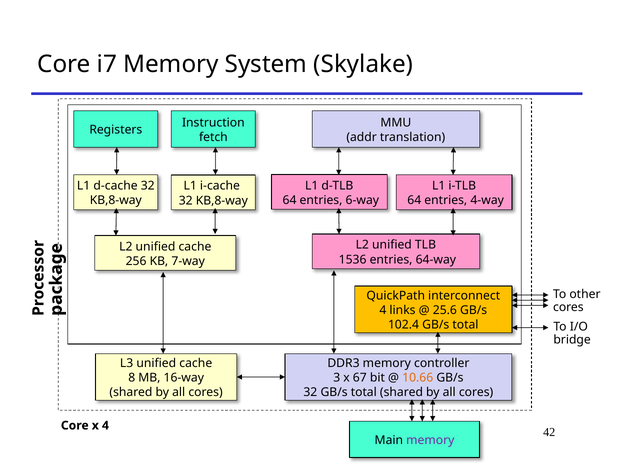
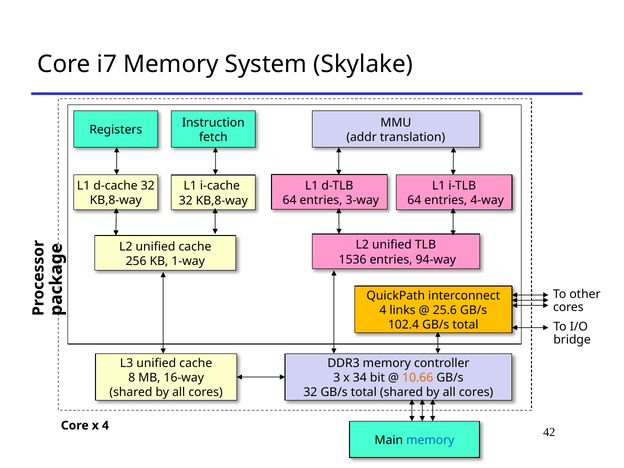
6-way: 6-way -> 3-way
64-way: 64-way -> 94-way
7-way: 7-way -> 1-way
67: 67 -> 34
memory at (430, 440) colour: purple -> blue
